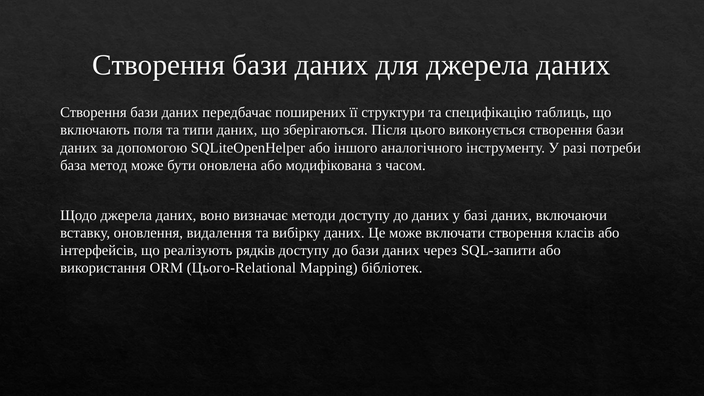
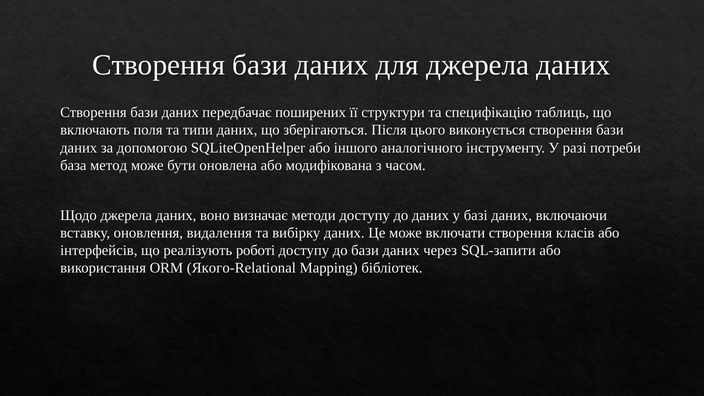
рядків: рядків -> роботі
Цього-Relational: Цього-Relational -> Якого-Relational
